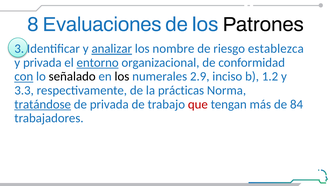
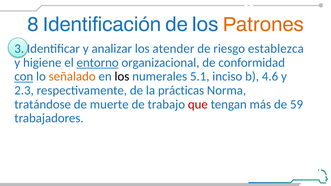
Evaluaciones: Evaluaciones -> Identificación
Patrones colour: black -> orange
analizar underline: present -> none
nombre: nombre -> atender
y privada: privada -> higiene
señalado colour: black -> orange
2.9: 2.9 -> 5.1
1.2: 1.2 -> 4.6
3.3: 3.3 -> 2.3
tratándose underline: present -> none
de privada: privada -> muerte
84: 84 -> 59
